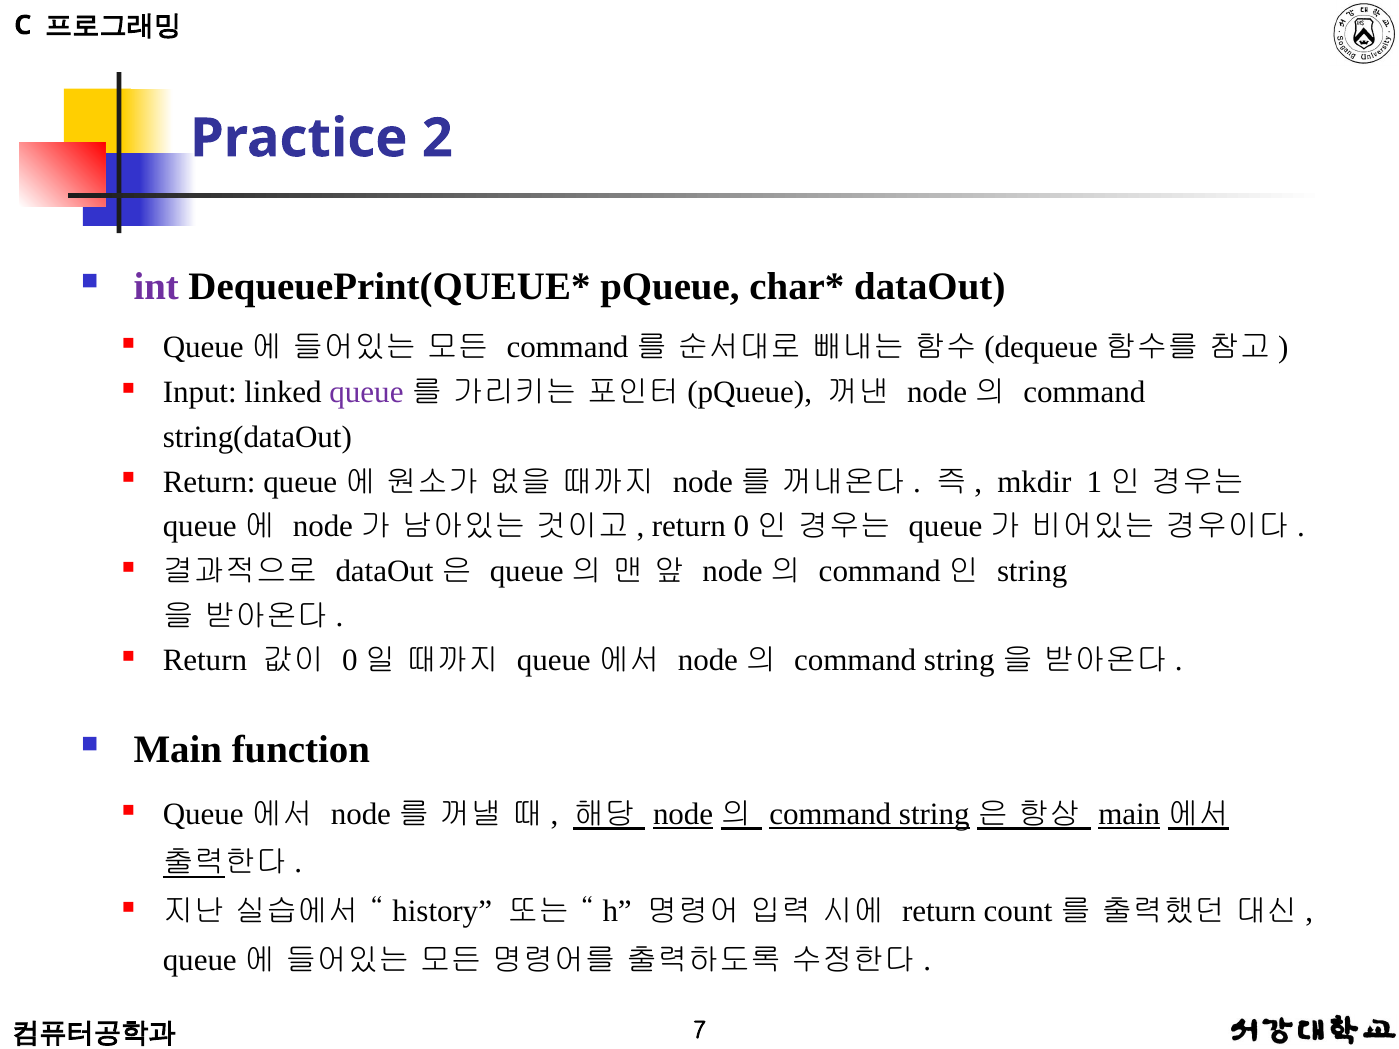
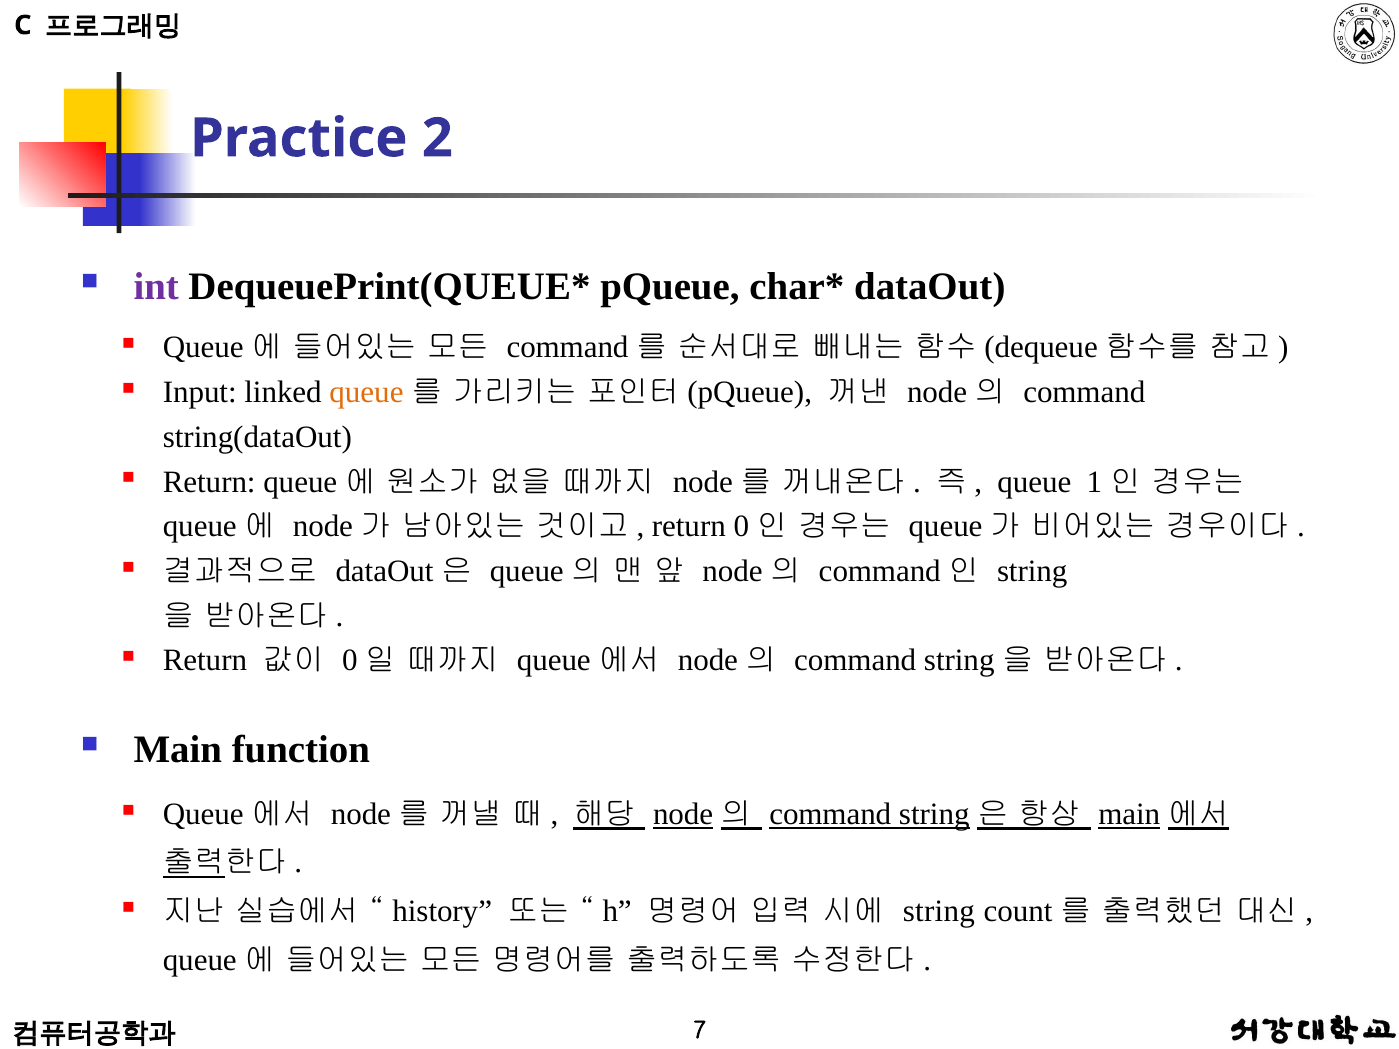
queue at (366, 392) colour: purple -> orange
mkdir at (1034, 482): mkdir -> queue
return at (939, 911): return -> string
